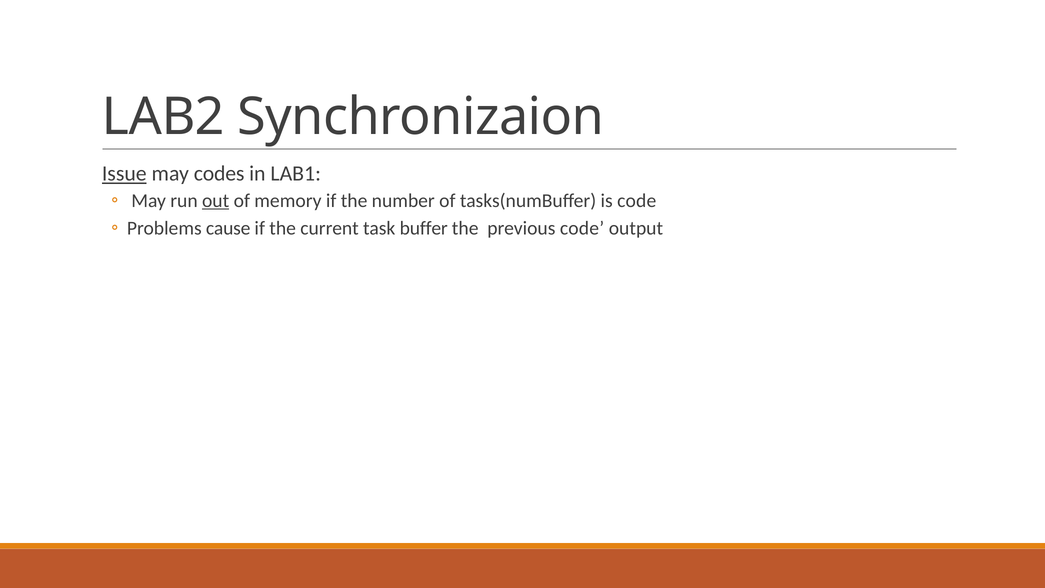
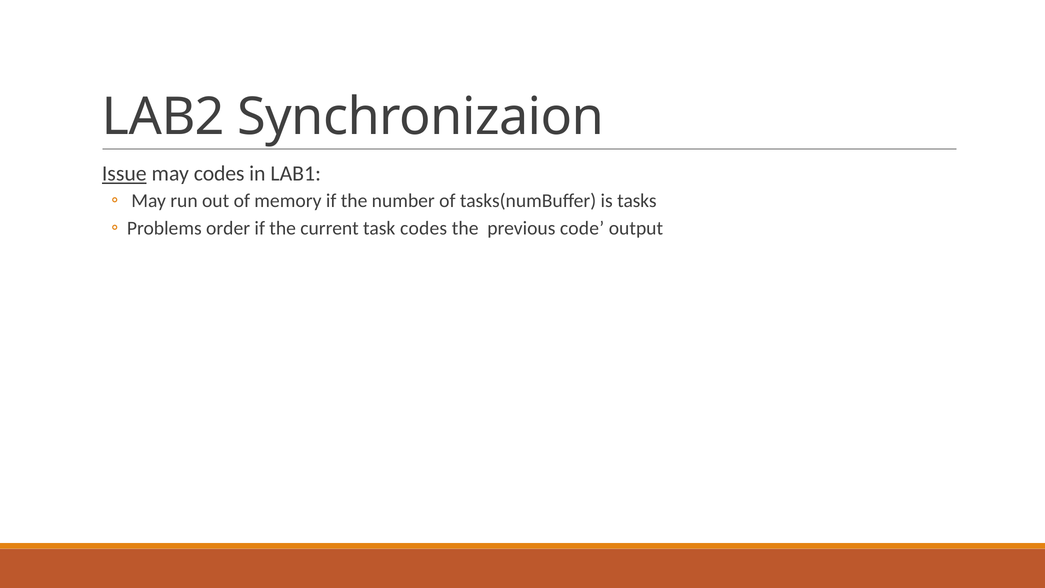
out underline: present -> none
is code: code -> tasks
cause: cause -> order
task buffer: buffer -> codes
